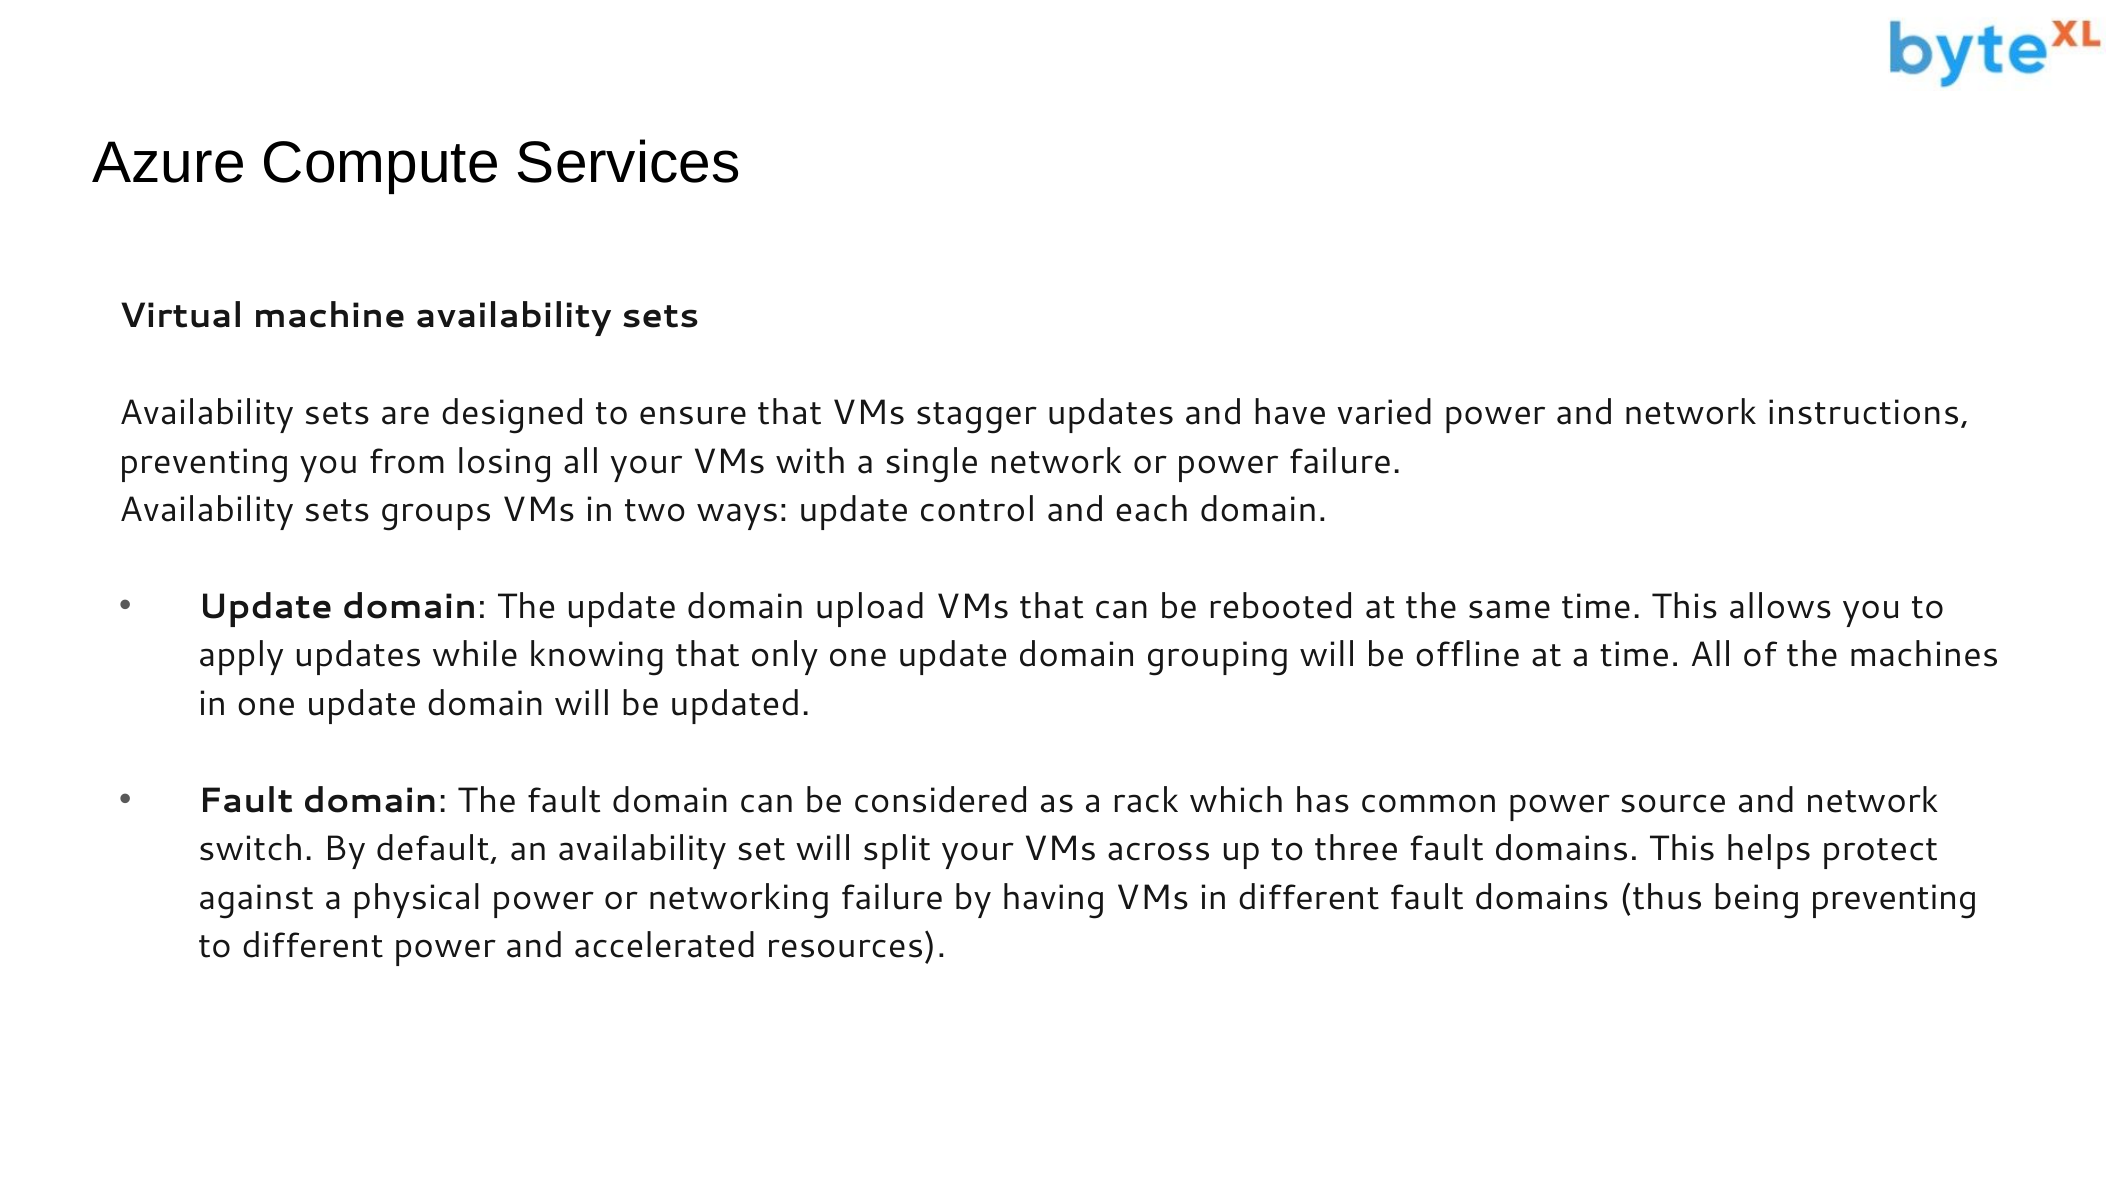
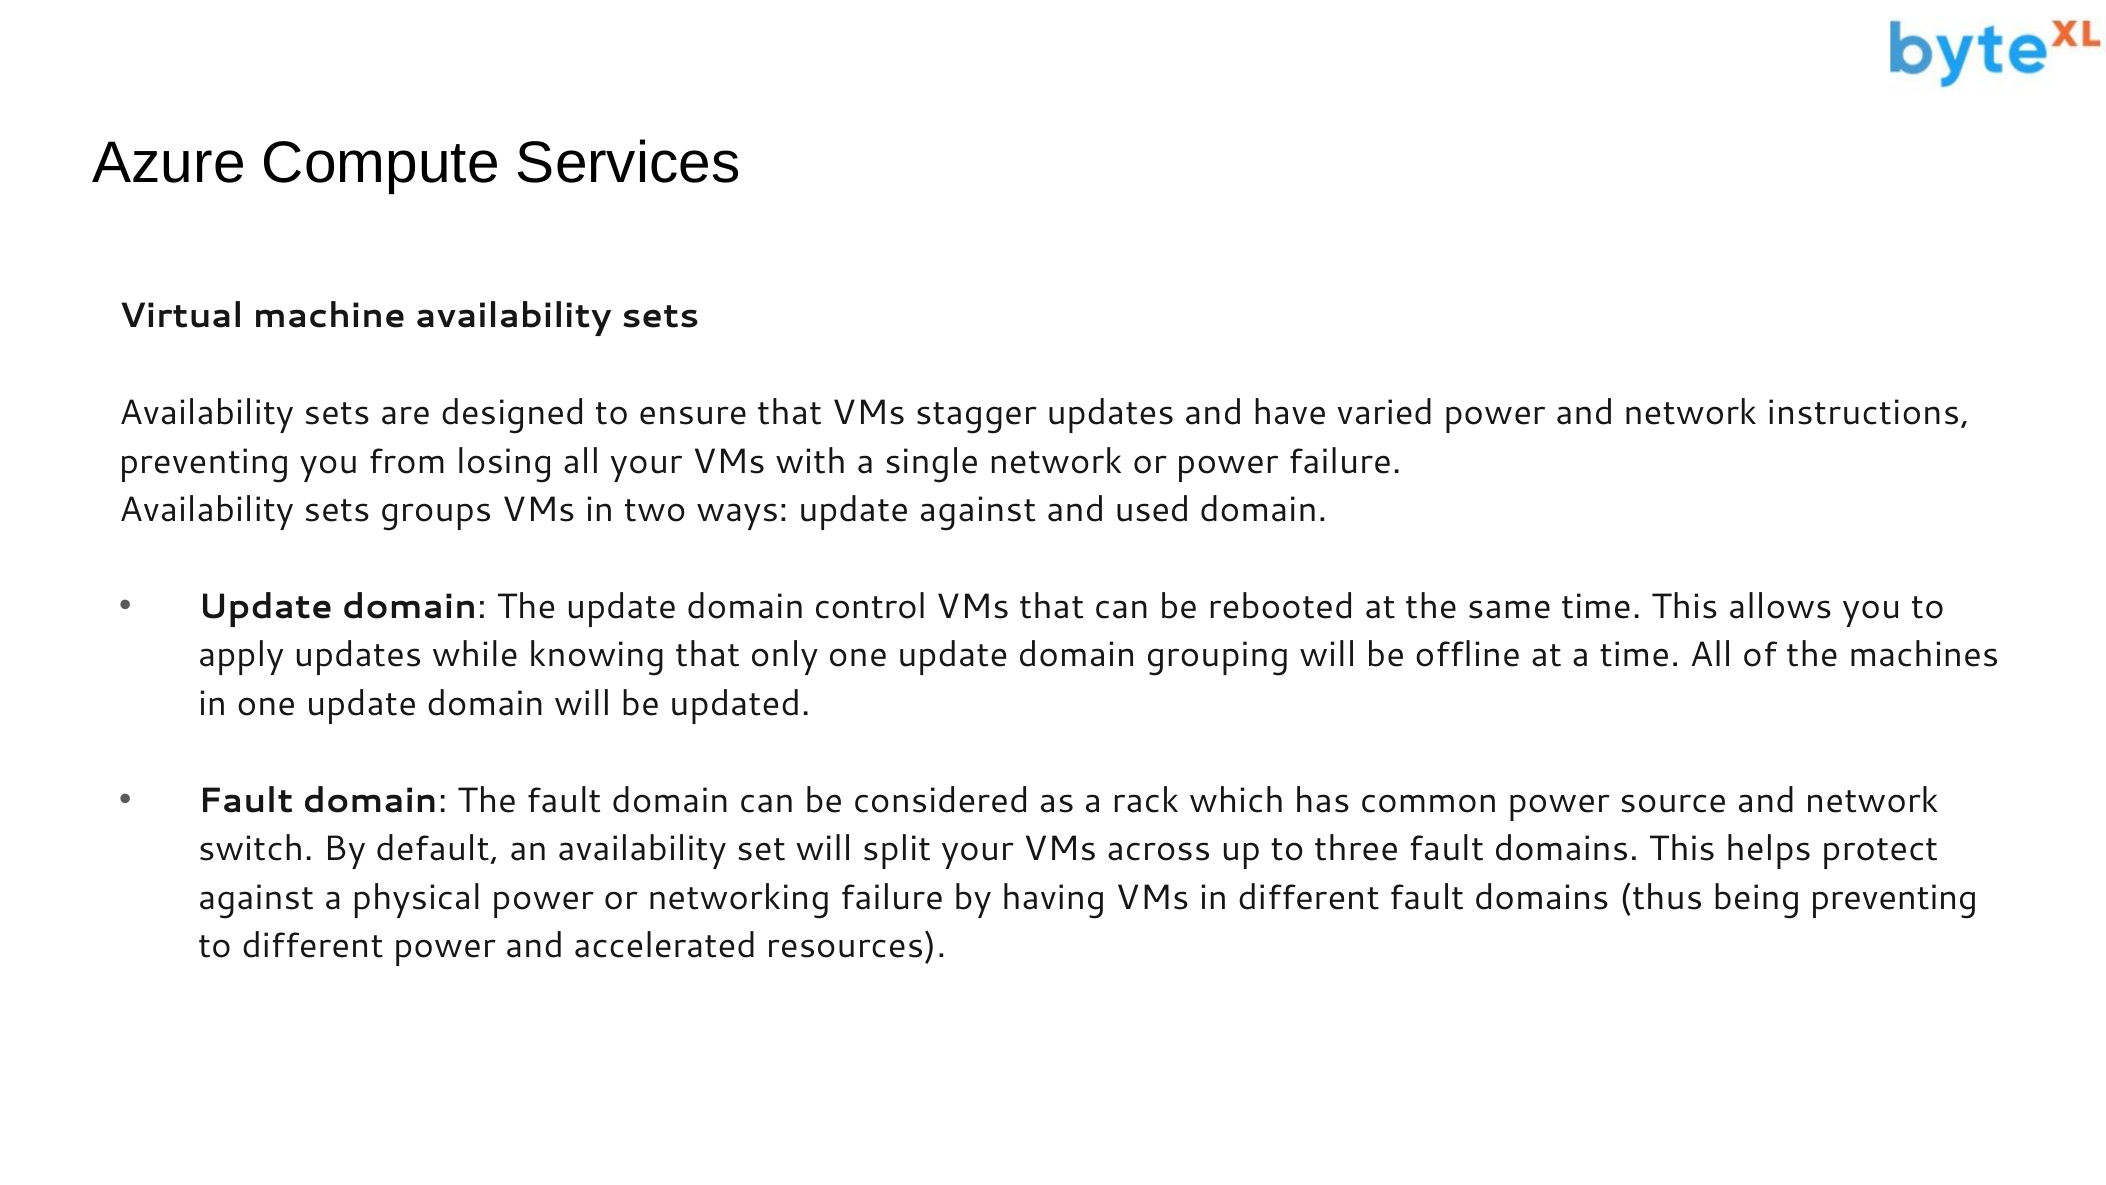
update control: control -> against
each: each -> used
upload: upload -> control
